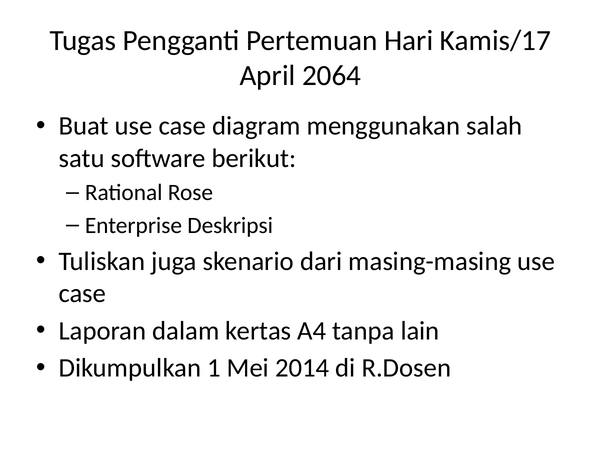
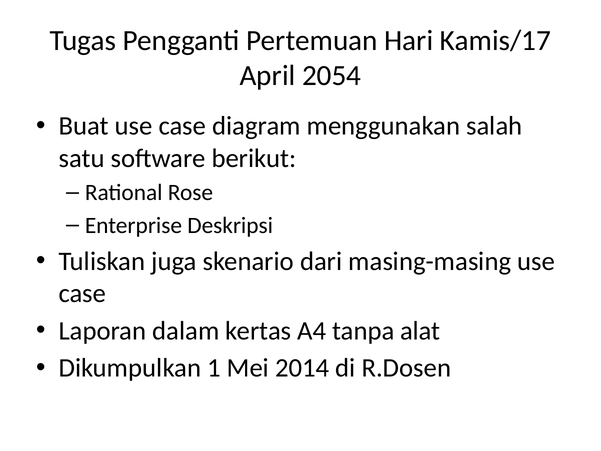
2064: 2064 -> 2054
lain: lain -> alat
